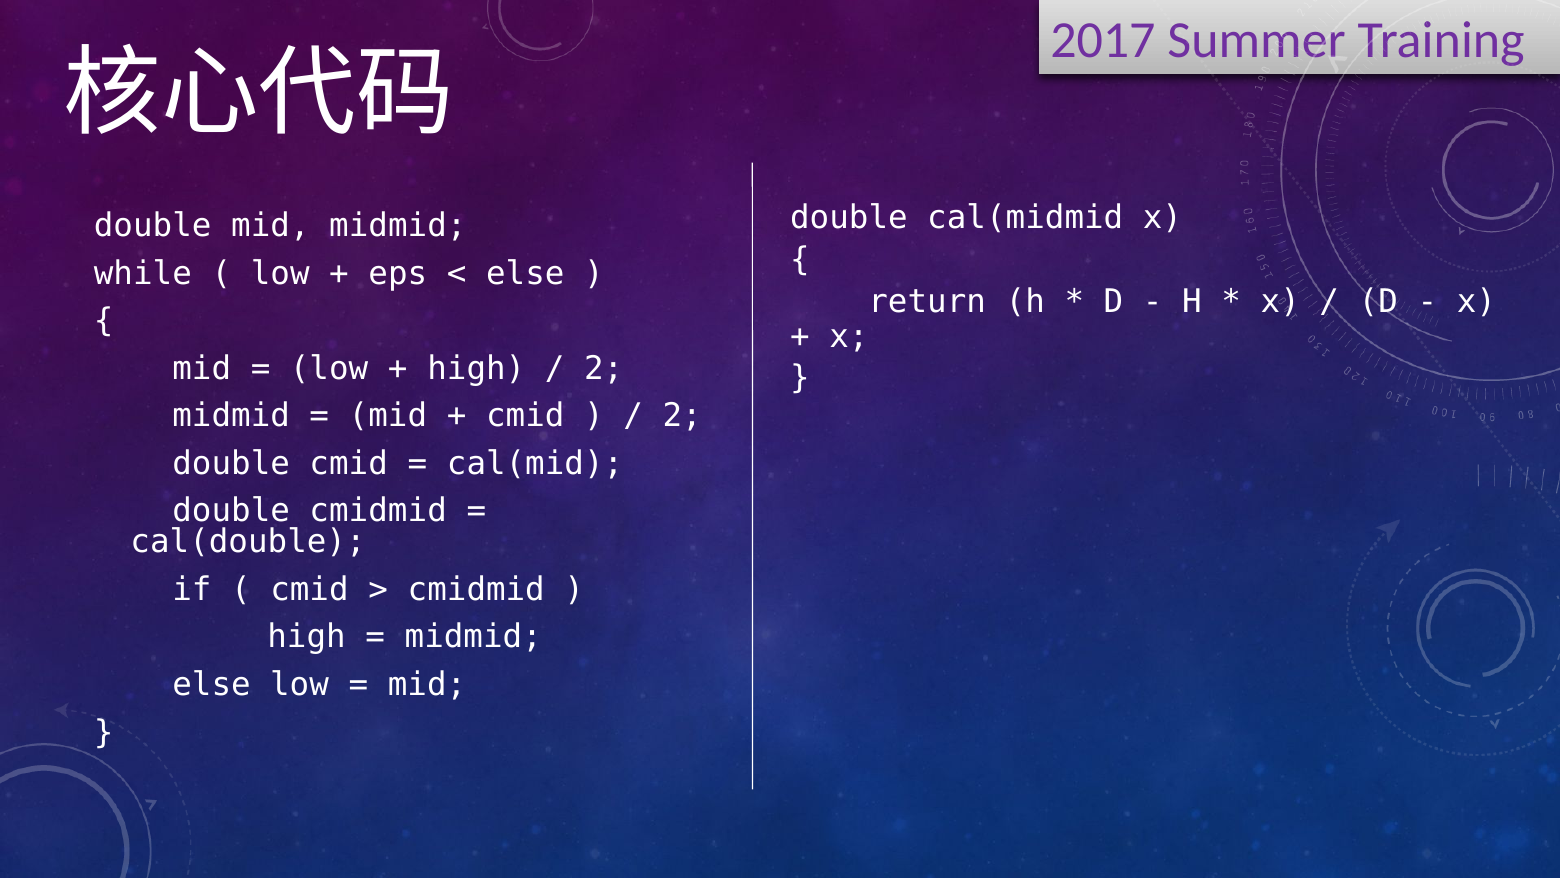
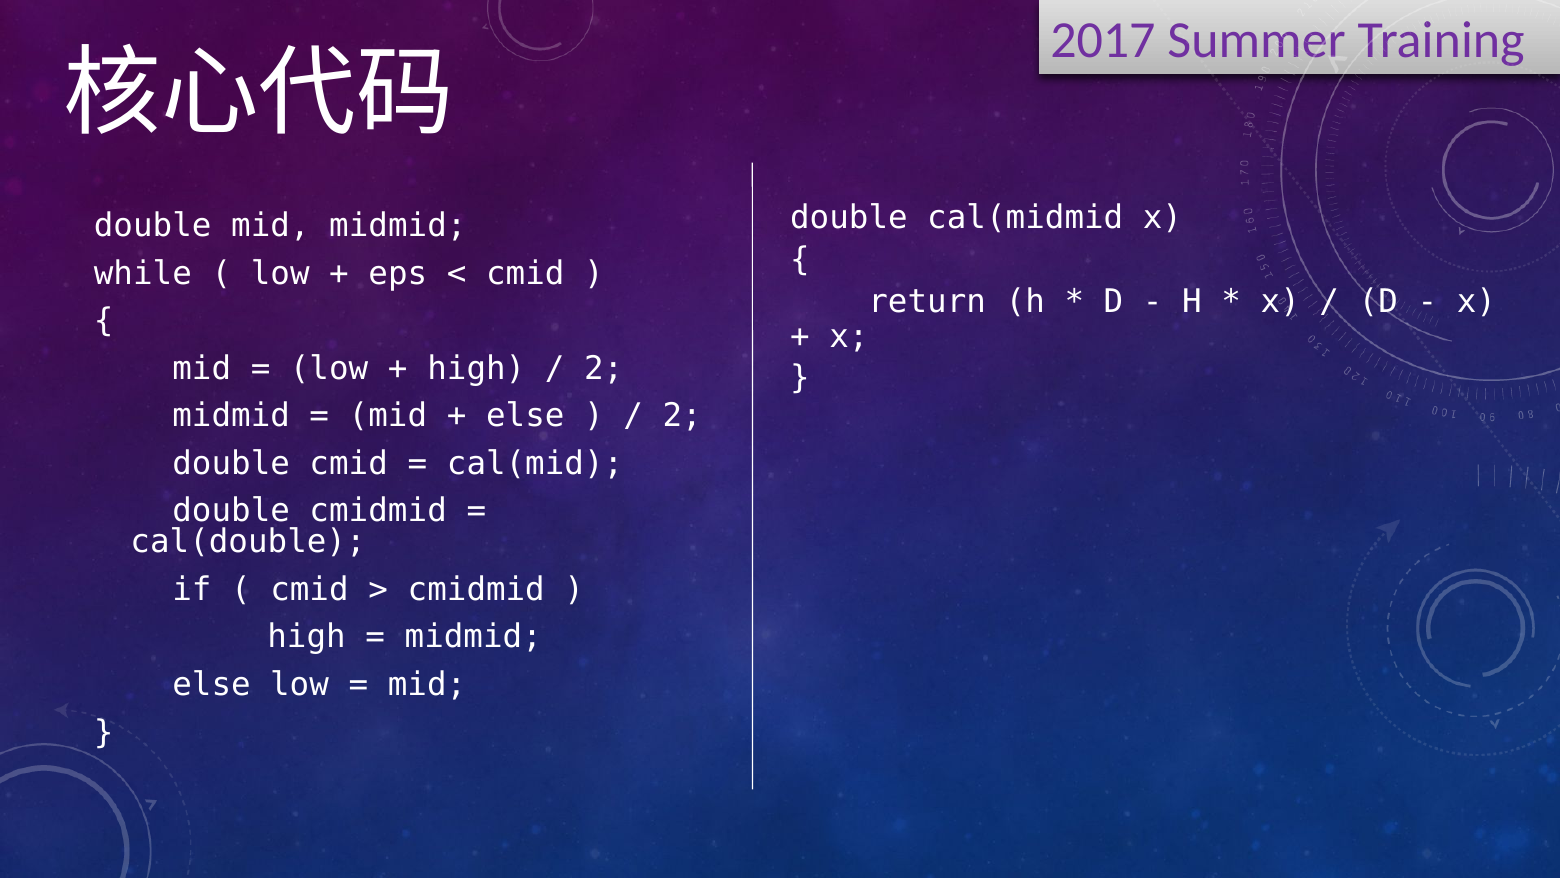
else at (525, 273): else -> cmid
cmid at (525, 416): cmid -> else
